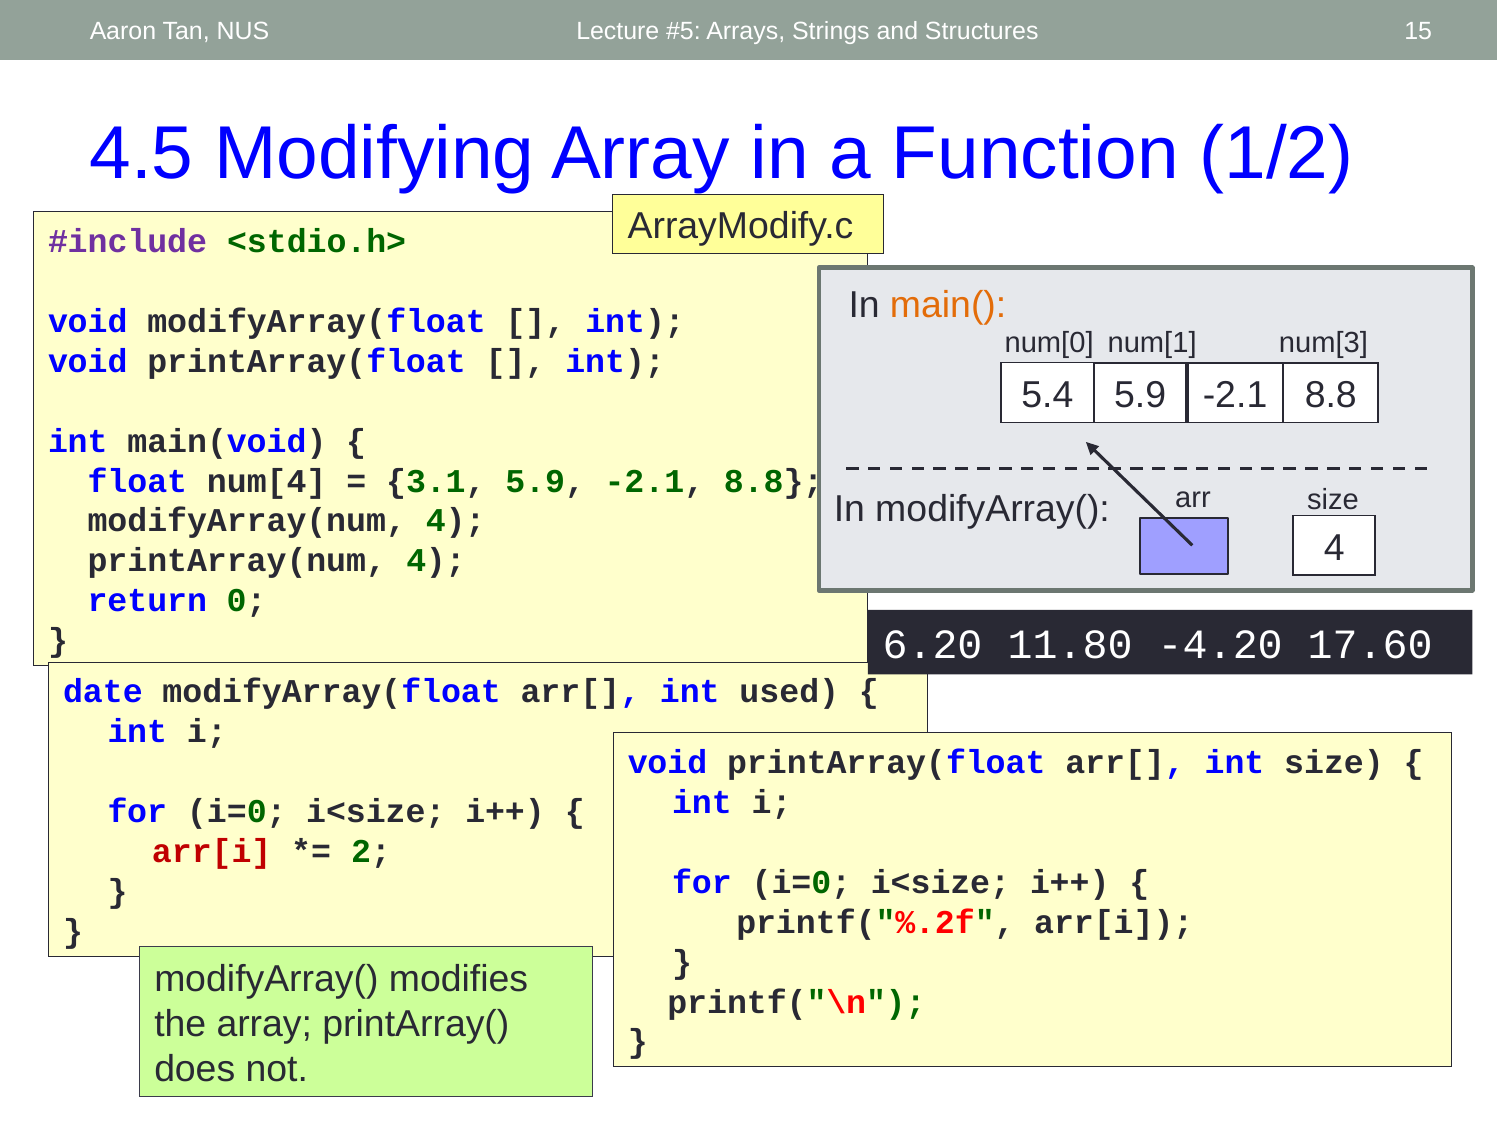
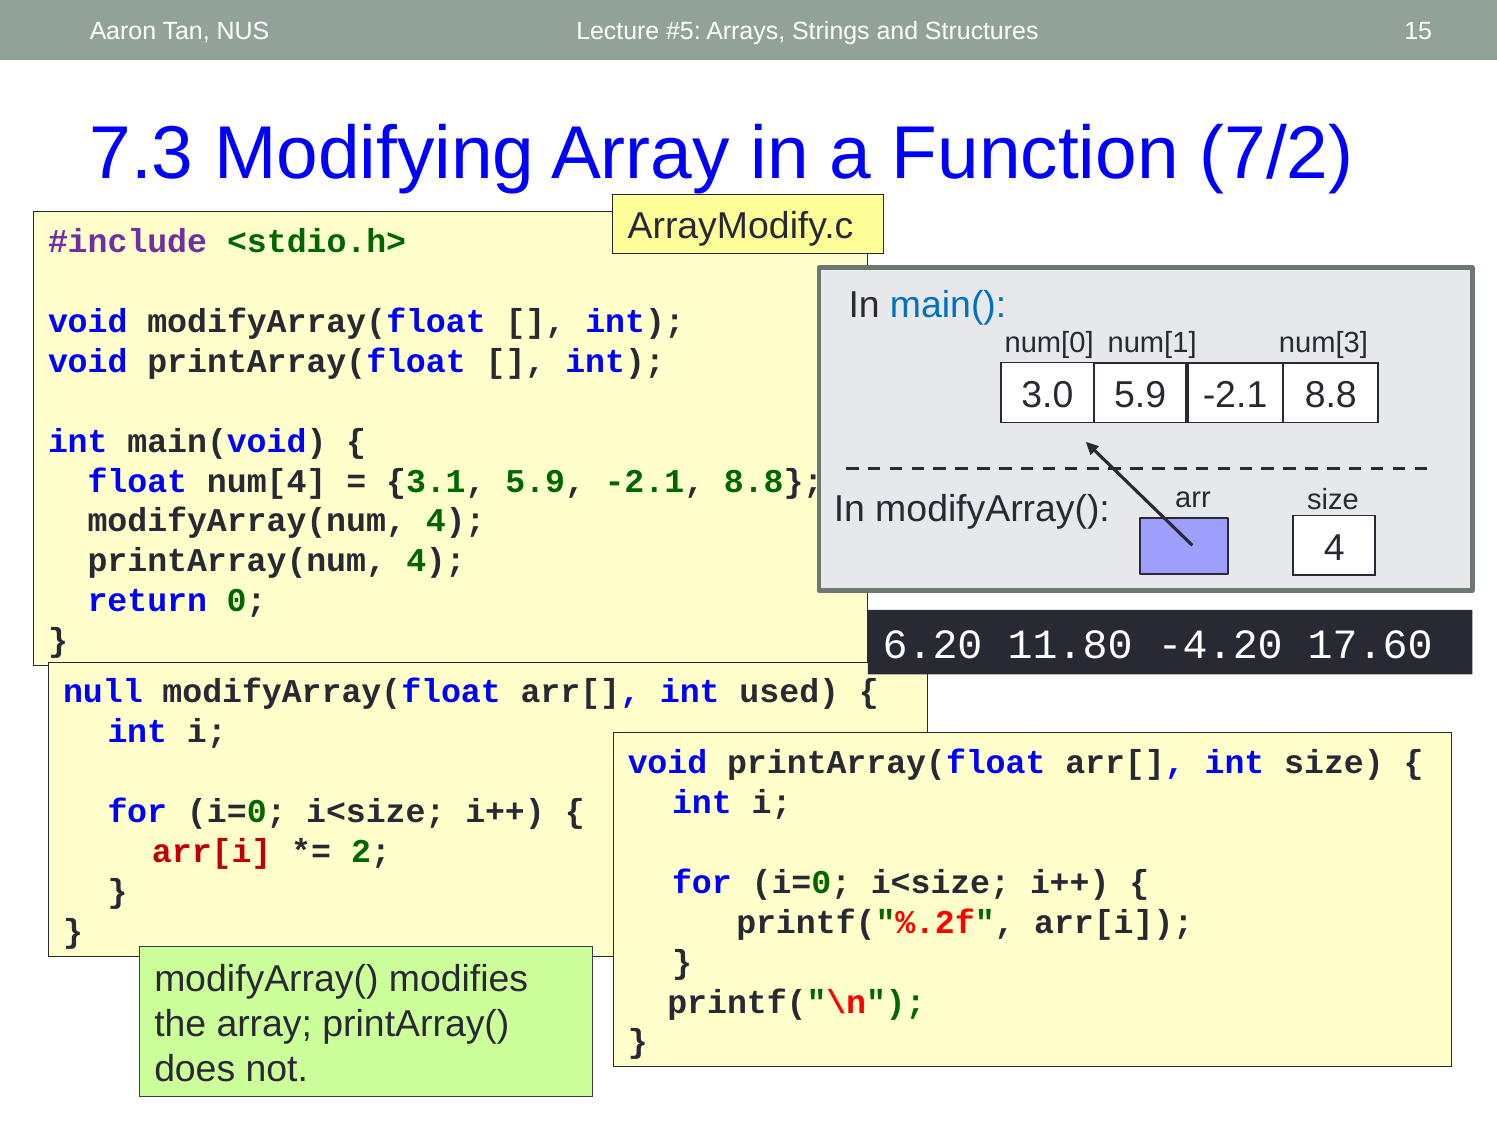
4.5: 4.5 -> 7.3
1/2: 1/2 -> 7/2
main( colour: orange -> blue
5.4: 5.4 -> 3.0
date: date -> null
